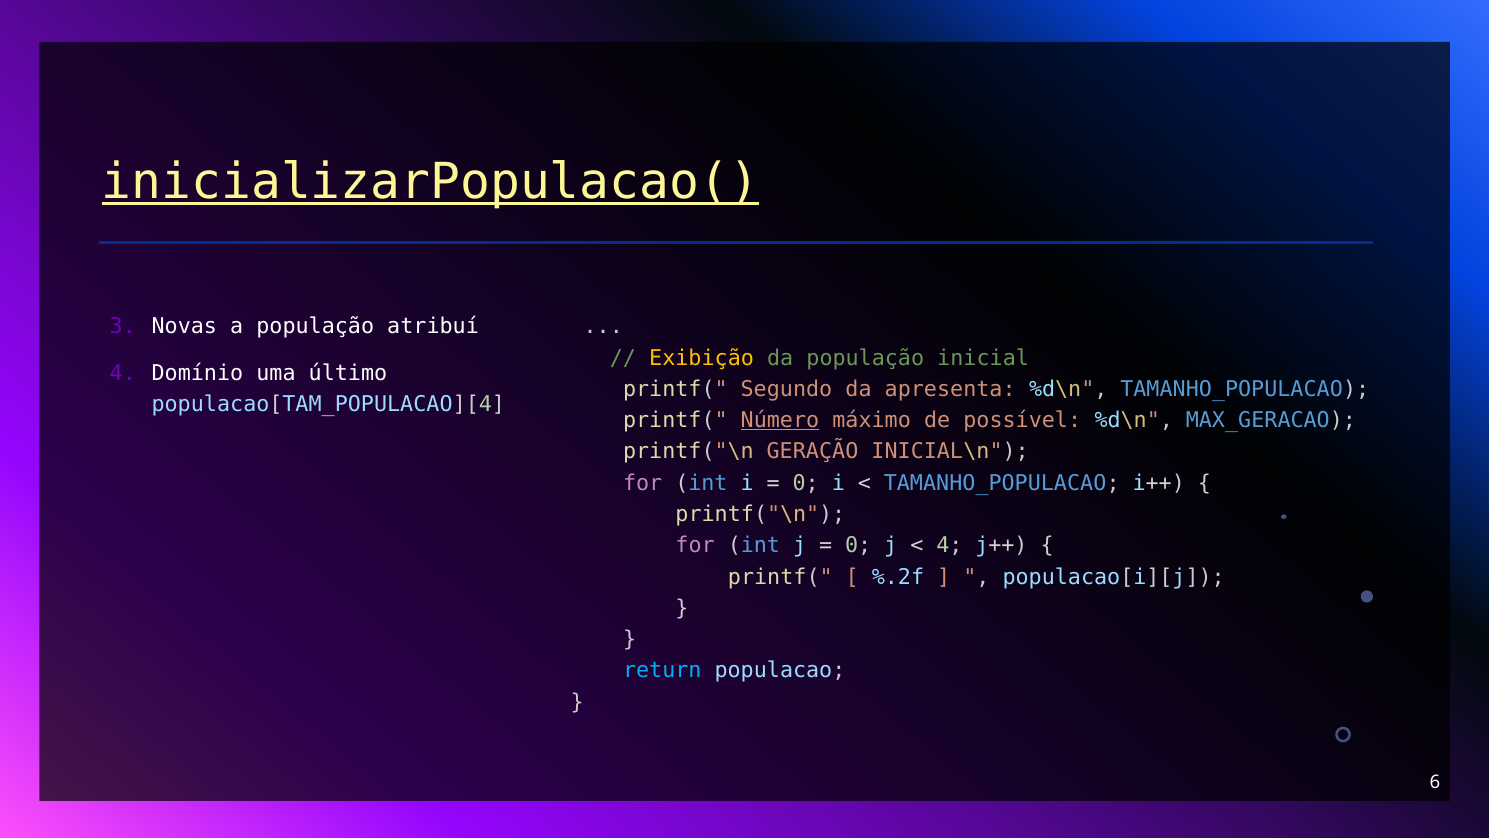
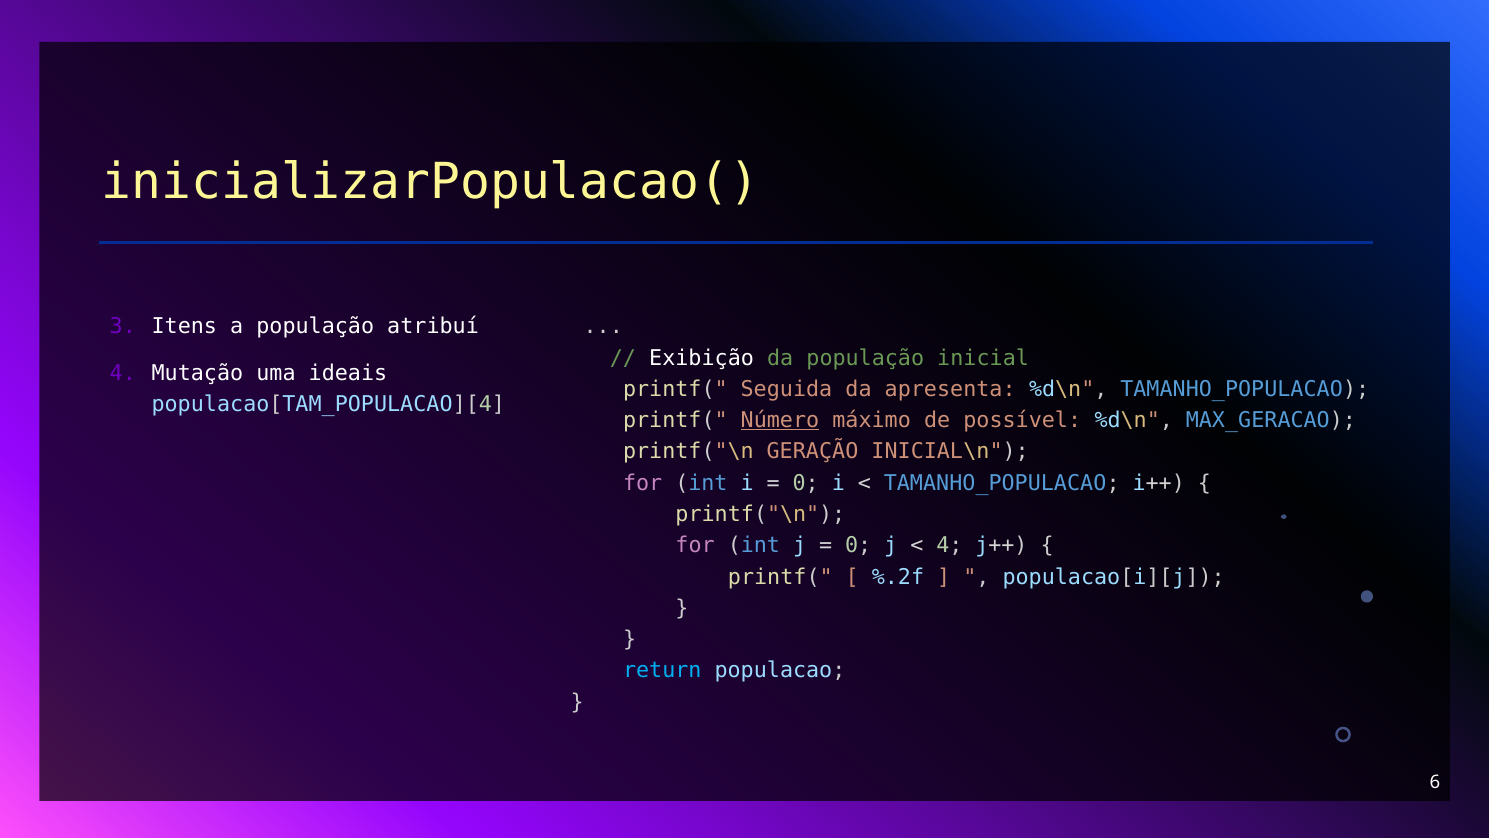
inicializarPopulacao( underline: present -> none
Novas: Novas -> Itens
Exibição colour: yellow -> white
Domínio: Domínio -> Mutação
último: último -> ideais
Segundo: Segundo -> Seguida
